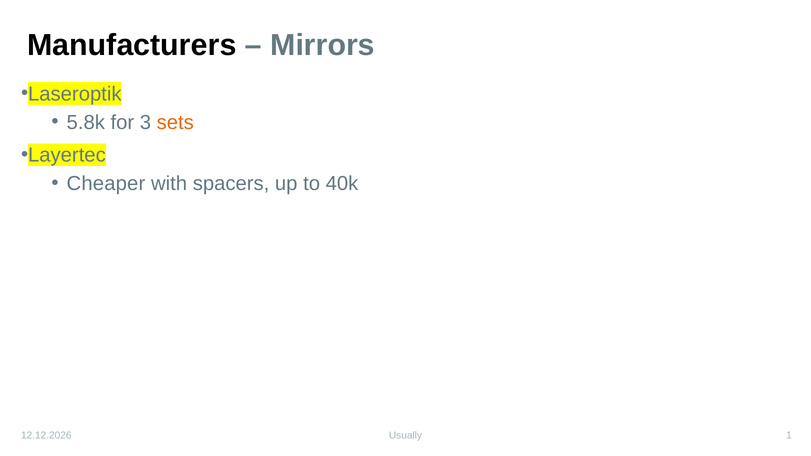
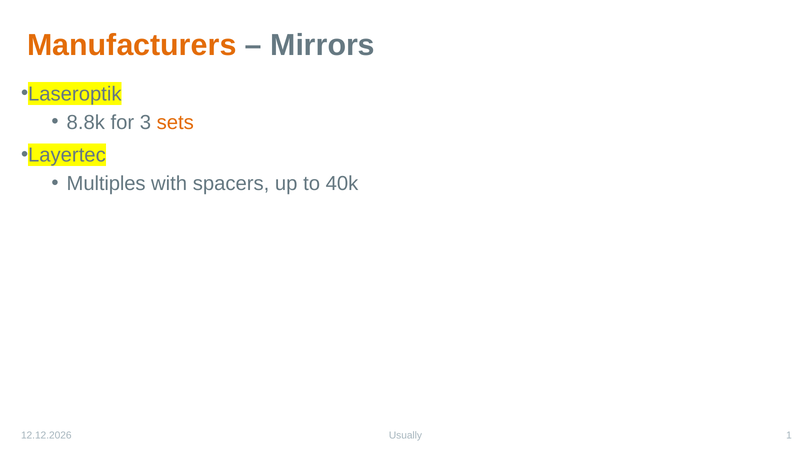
Manufacturers colour: black -> orange
5.8k: 5.8k -> 8.8k
Cheaper: Cheaper -> Multiples
